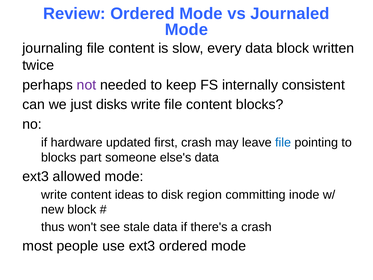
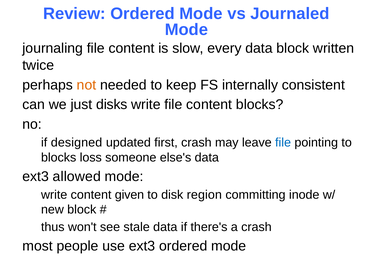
not colour: purple -> orange
hardware: hardware -> designed
part: part -> loss
ideas: ideas -> given
